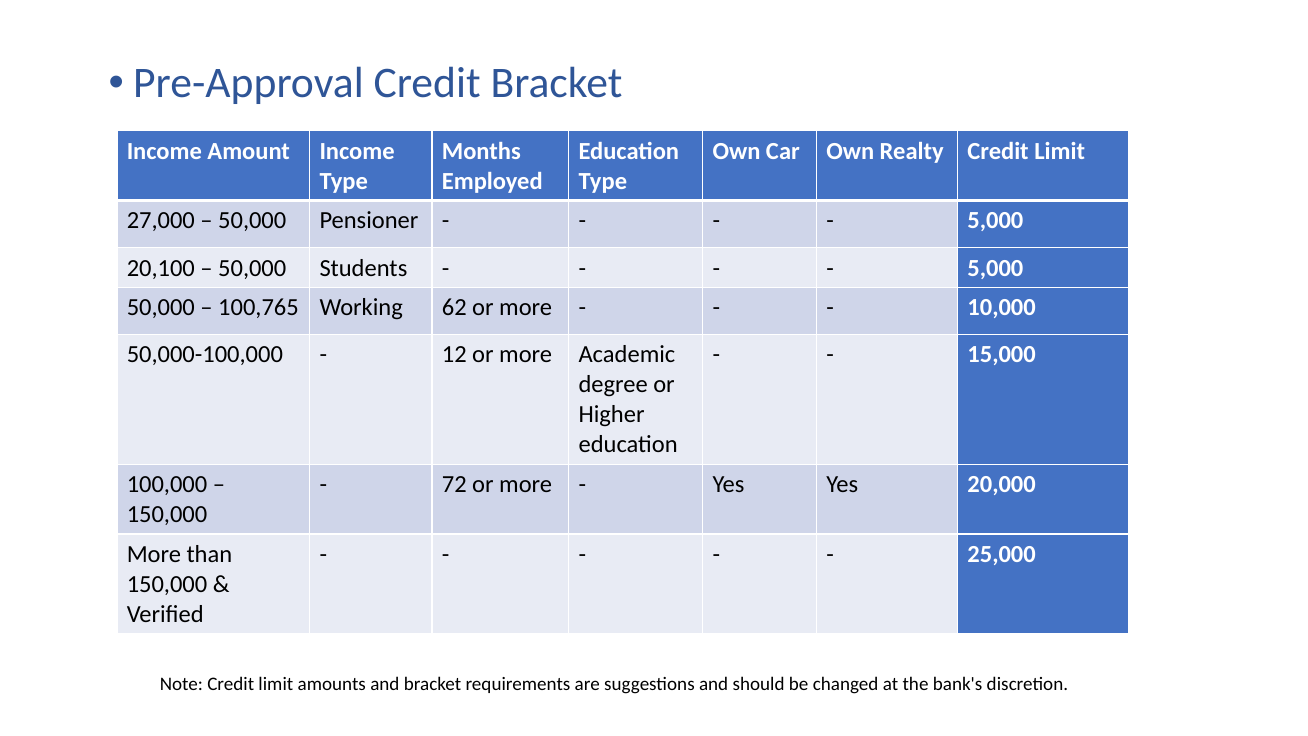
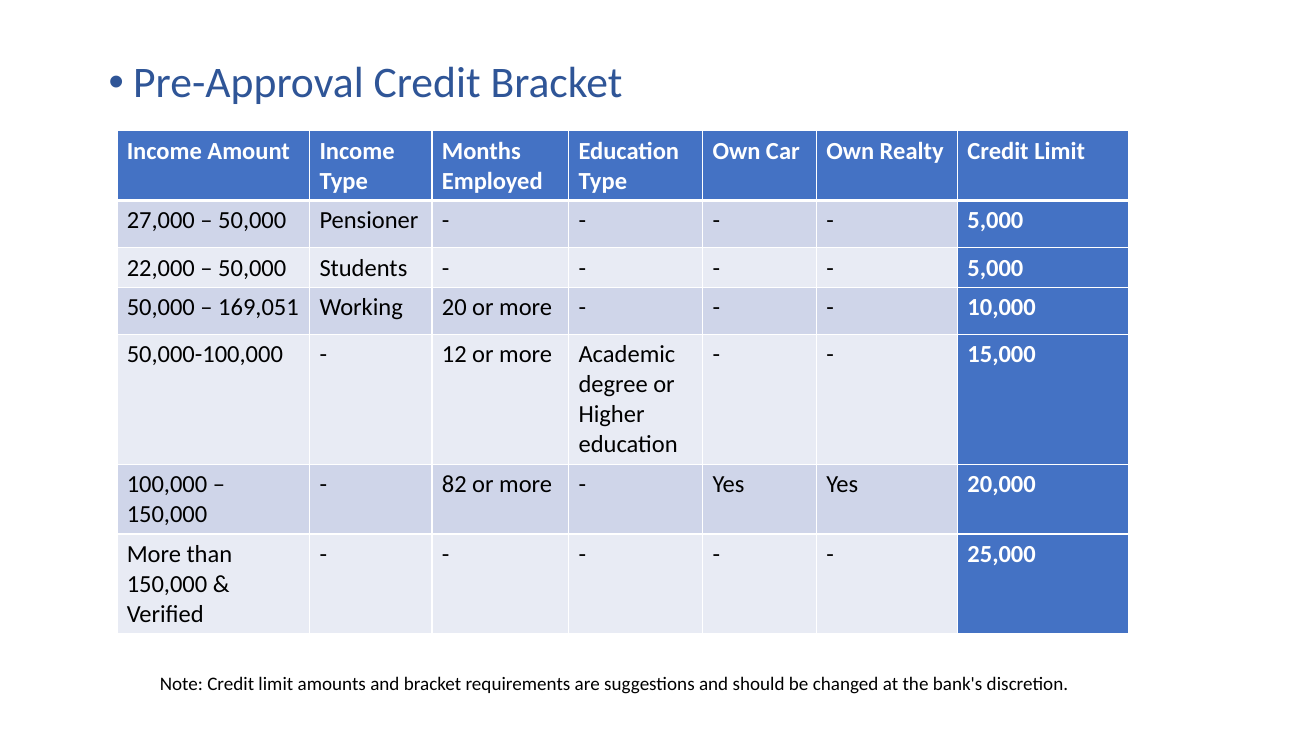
20,100: 20,100 -> 22,000
100,765: 100,765 -> 169,051
62: 62 -> 20
72: 72 -> 82
